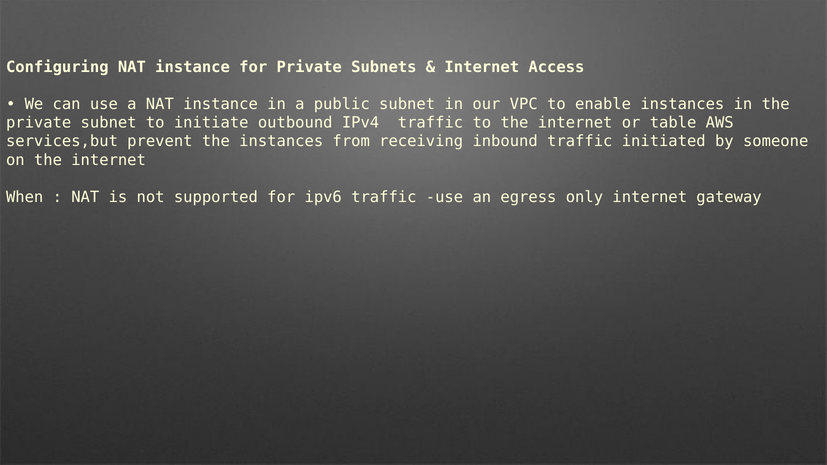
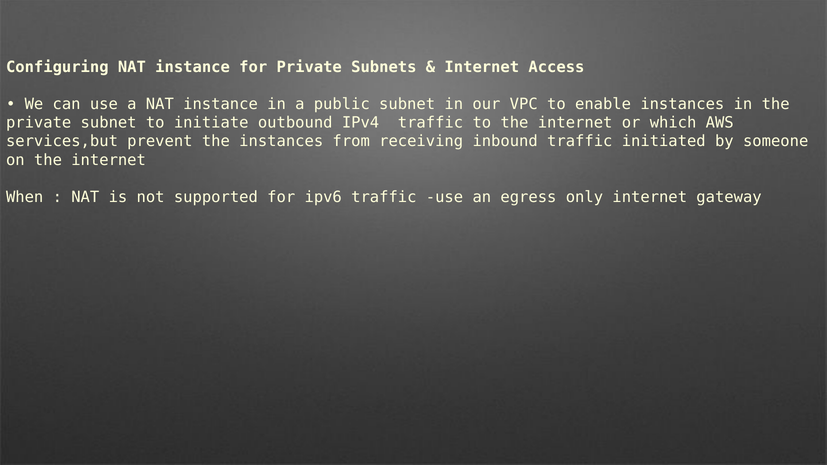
table: table -> which
